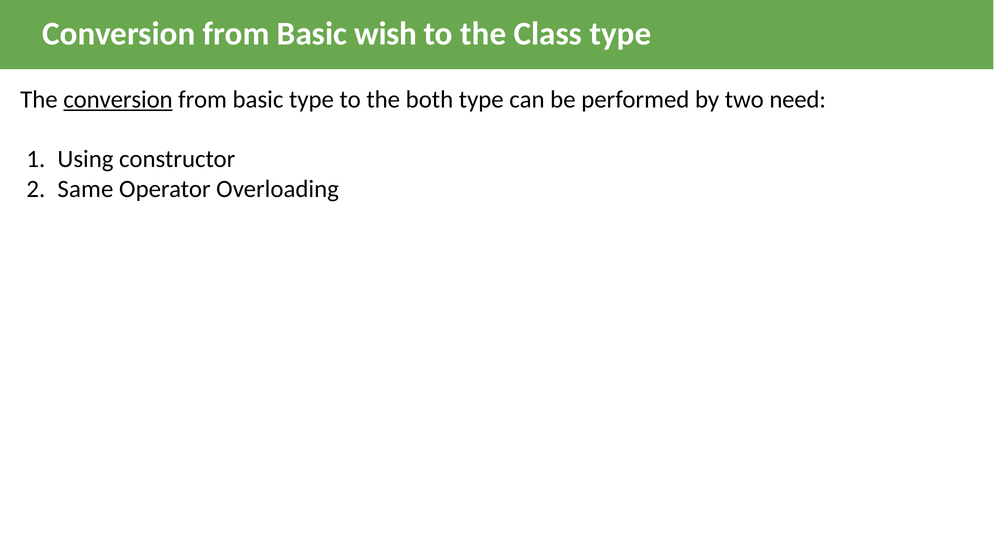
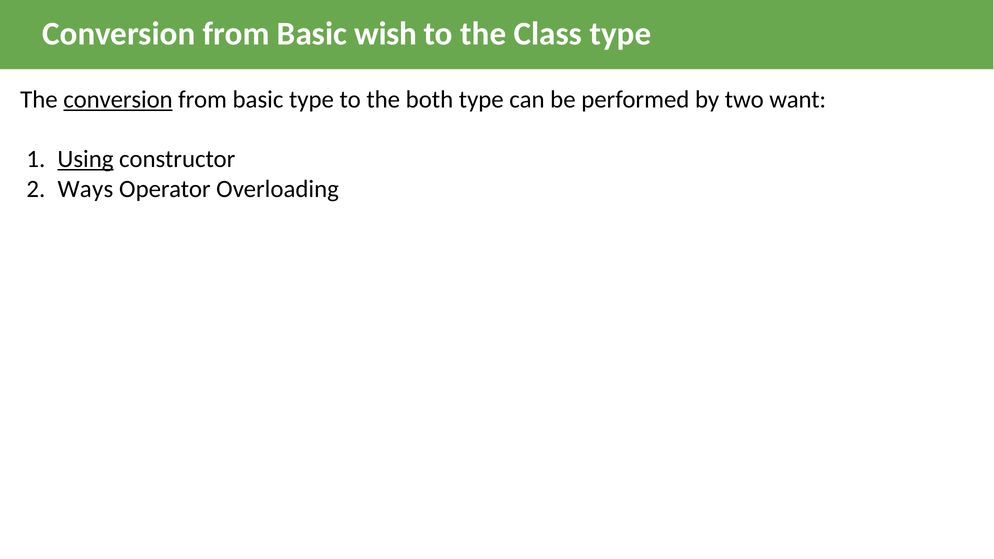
need: need -> want
Using underline: none -> present
Same: Same -> Ways
